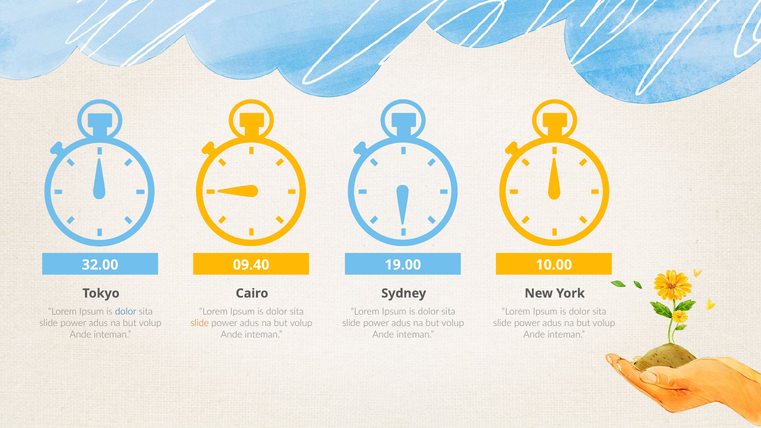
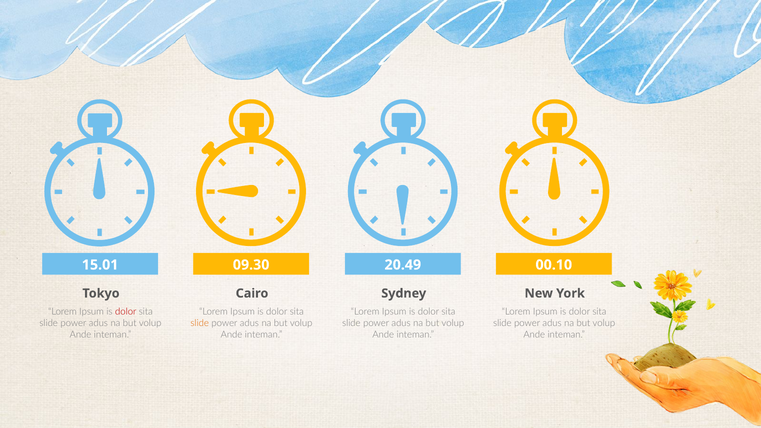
32.00: 32.00 -> 15.01
09.40: 09.40 -> 09.30
19.00: 19.00 -> 20.49
10.00: 10.00 -> 00.10
dolor at (126, 312) colour: blue -> red
